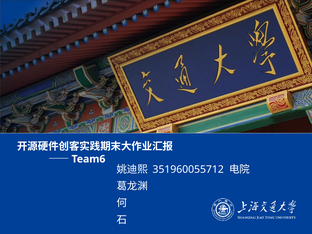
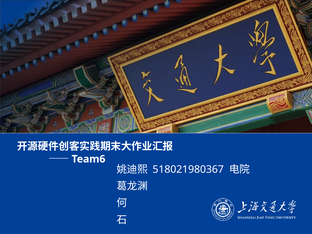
351960055712: 351960055712 -> 518021980367
